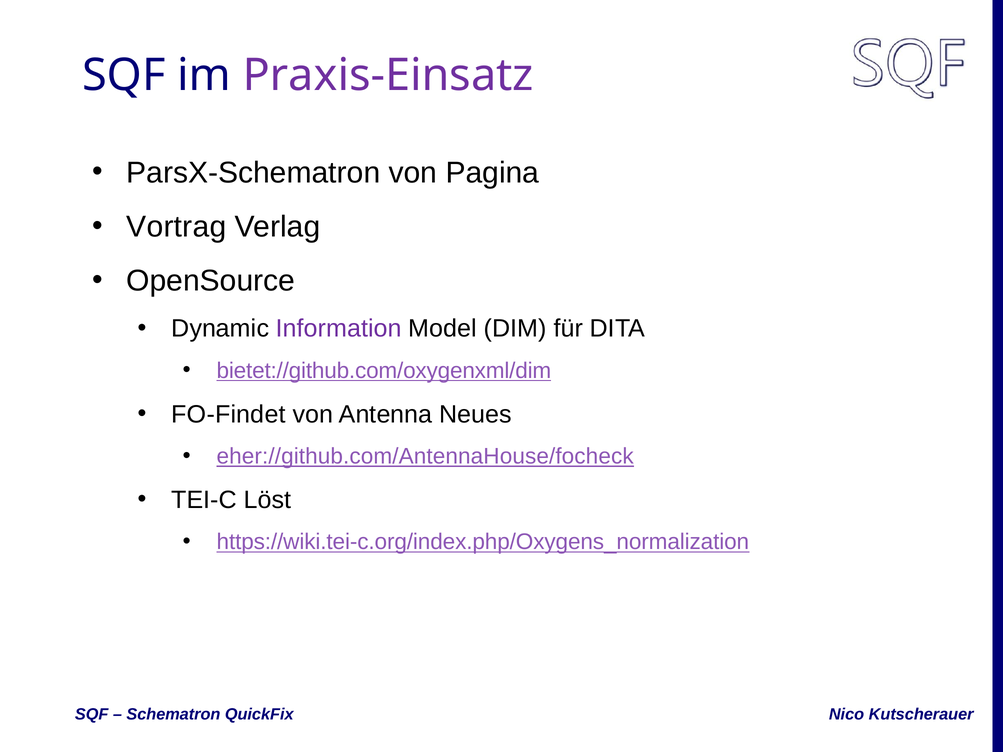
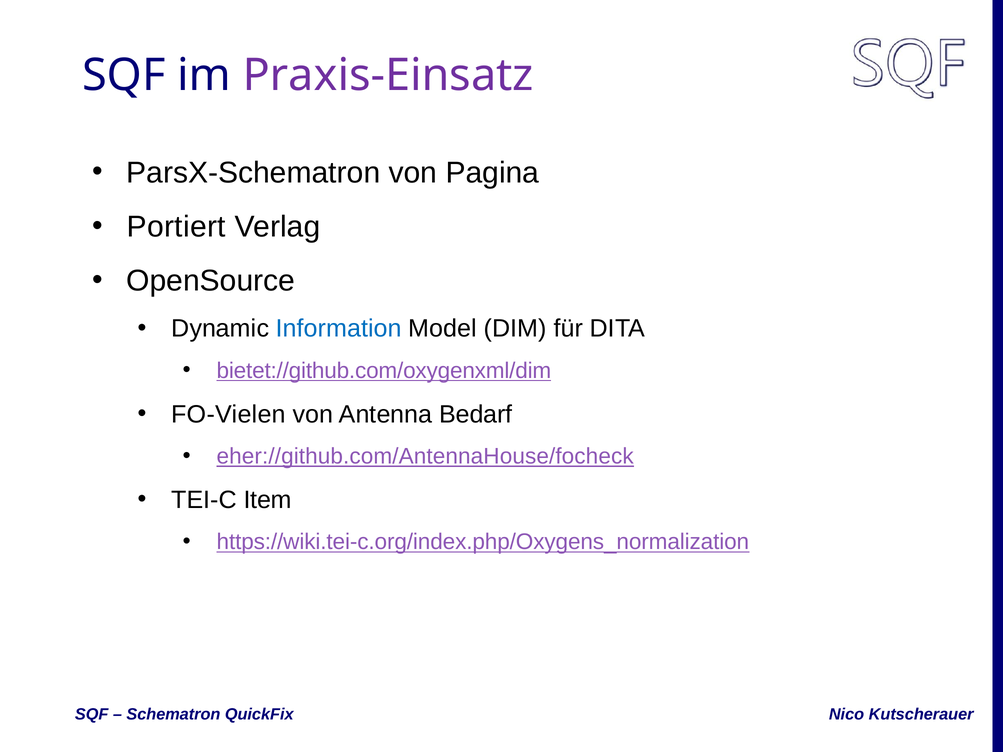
Vortrag: Vortrag -> Portiert
Information colour: purple -> blue
FO-Findet: FO-Findet -> FO-Vielen
Neues: Neues -> Bedarf
Löst: Löst -> Item
